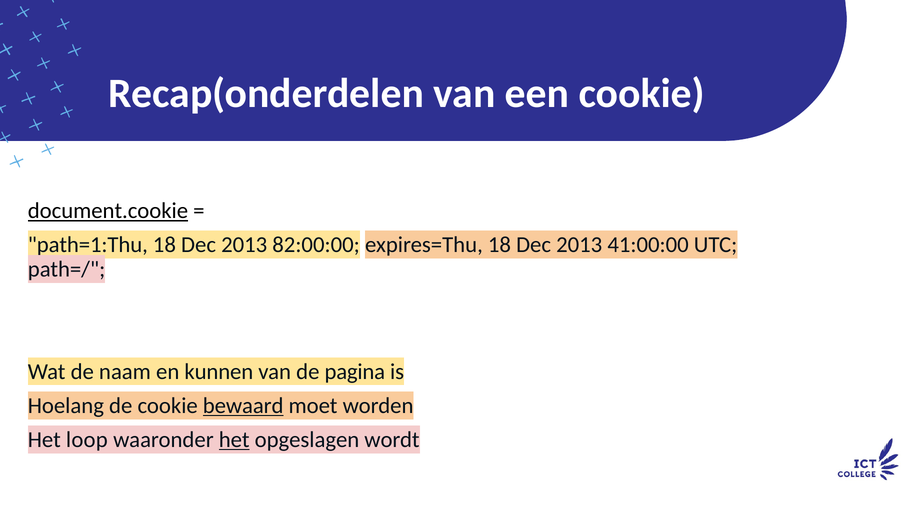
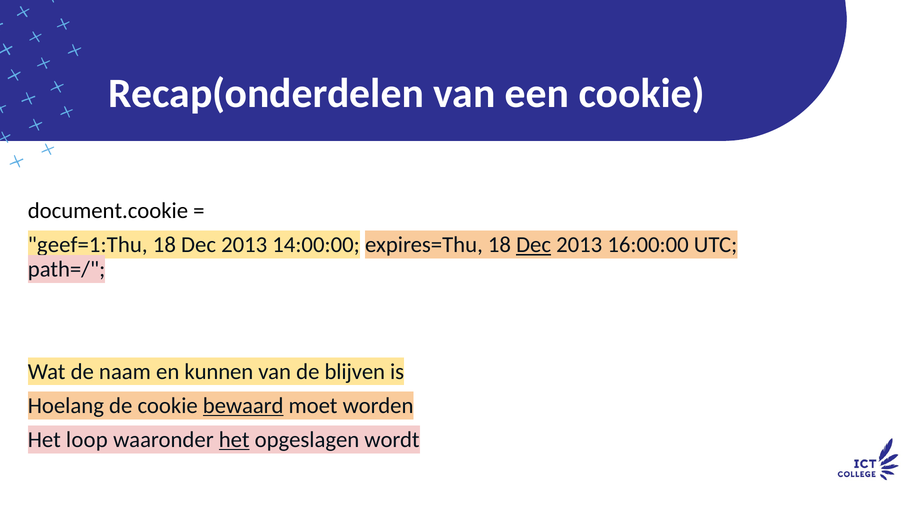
document.cookie underline: present -> none
path=1:Thu: path=1:Thu -> geef=1:Thu
82:00:00: 82:00:00 -> 14:00:00
Dec at (534, 245) underline: none -> present
41:00:00: 41:00:00 -> 16:00:00
pagina: pagina -> blijven
